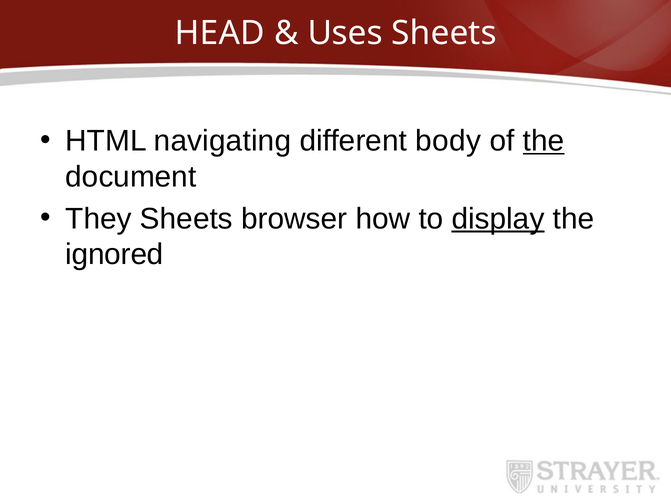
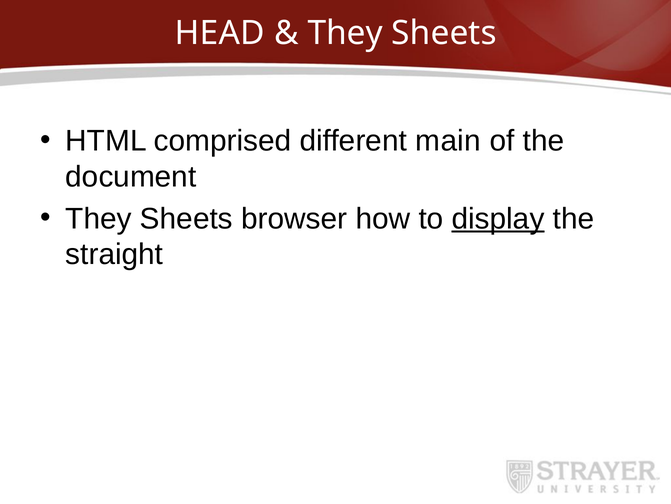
Uses at (345, 33): Uses -> They
navigating: navigating -> comprised
body: body -> main
the at (544, 141) underline: present -> none
ignored: ignored -> straight
